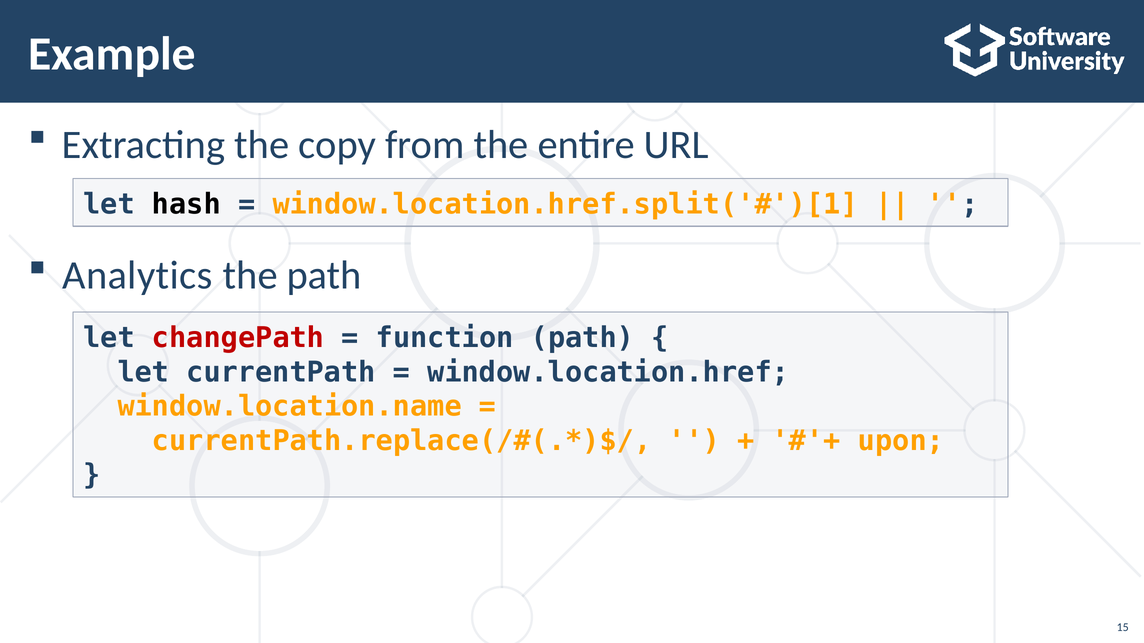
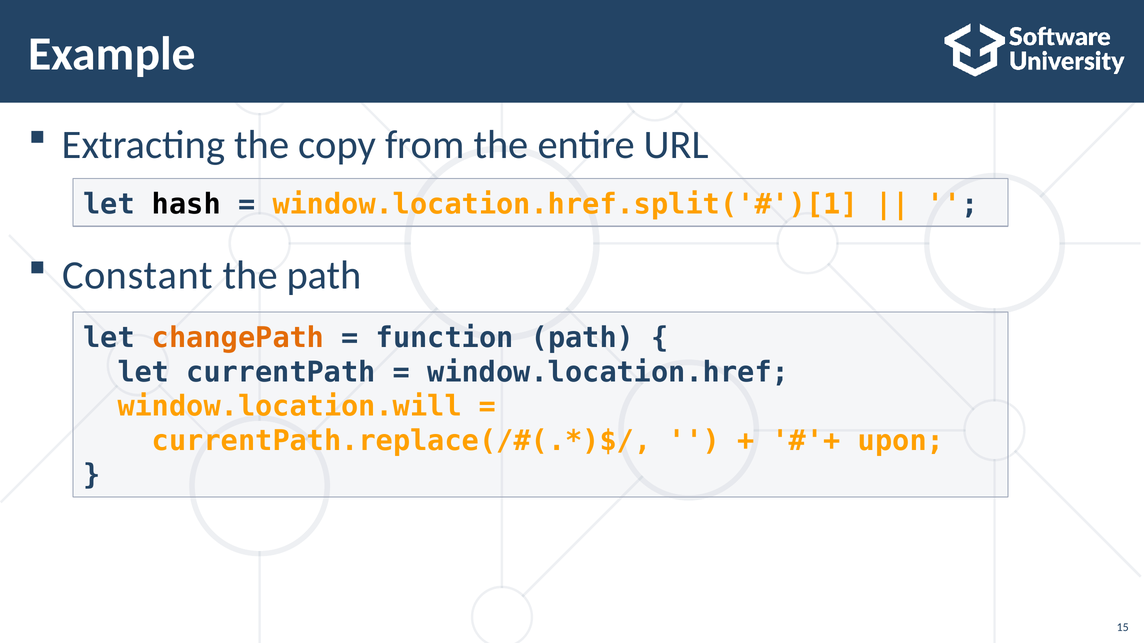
Analytics: Analytics -> Constant
changePath colour: red -> orange
window.location.name: window.location.name -> window.location.will
